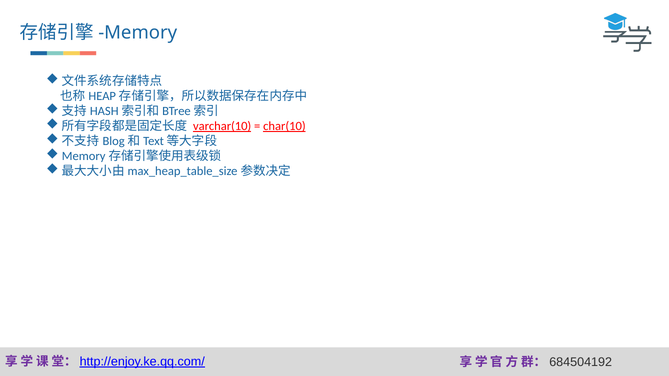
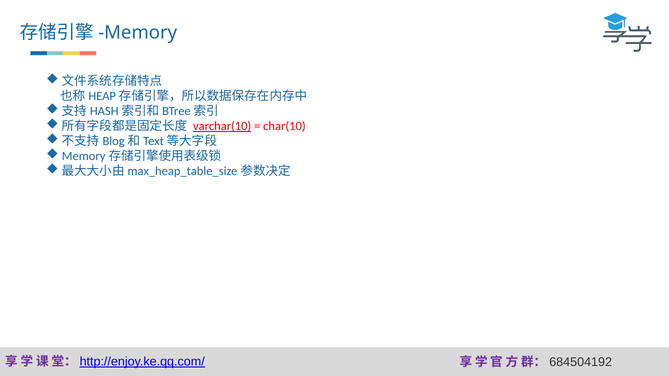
char(10 underline: present -> none
